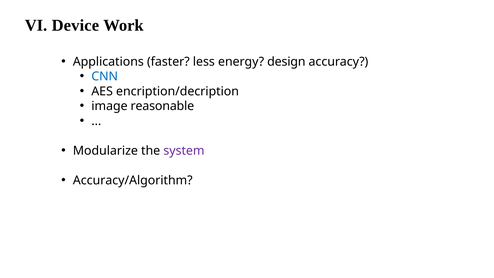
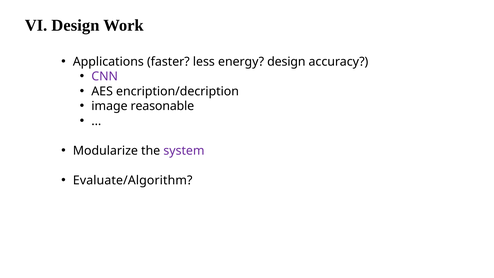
VI Device: Device -> Design
CNN colour: blue -> purple
Accuracy/Algorithm: Accuracy/Algorithm -> Evaluate/Algorithm
